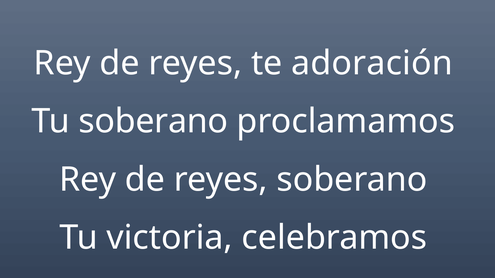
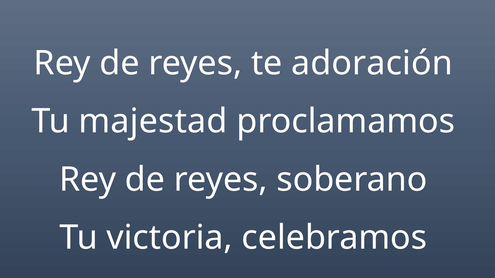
Tu soberano: soberano -> majestad
